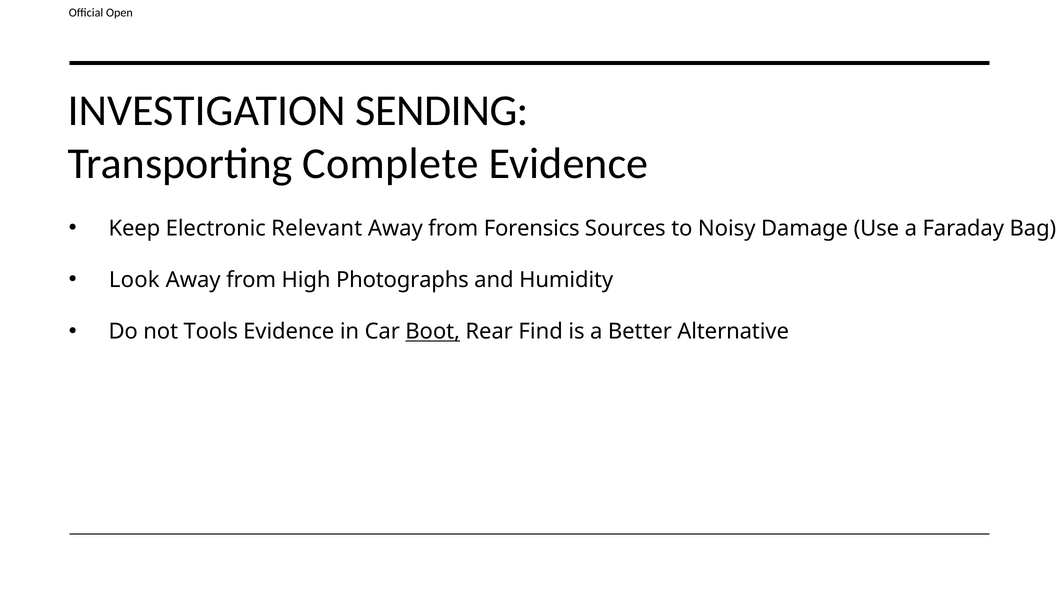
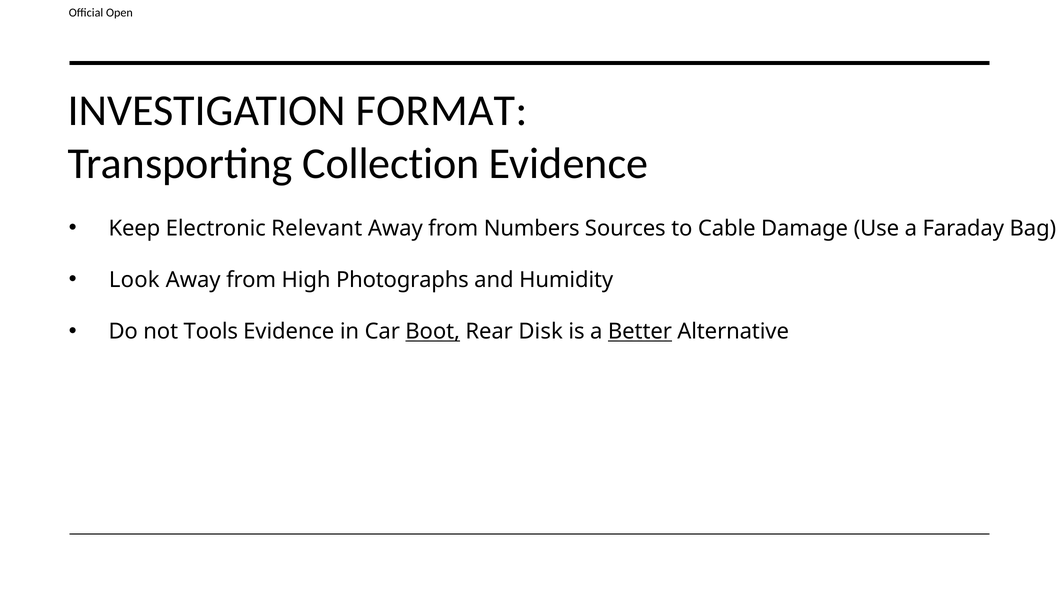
SENDING: SENDING -> FORMAT
Complete: Complete -> Collection
Forensics: Forensics -> Numbers
Noisy: Noisy -> Cable
Find: Find -> Disk
Better underline: none -> present
